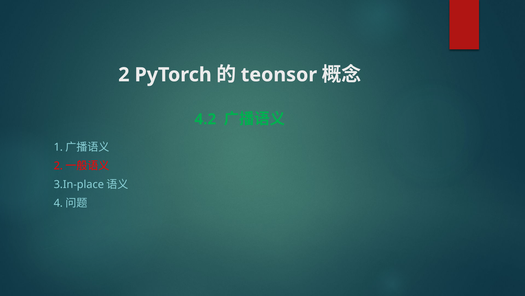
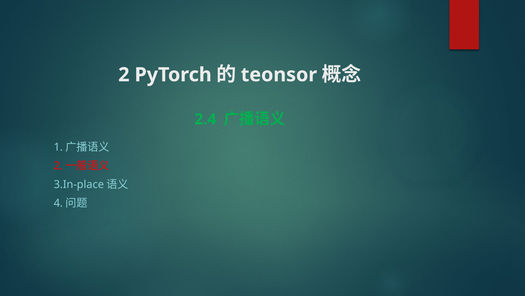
4.2: 4.2 -> 2.4
